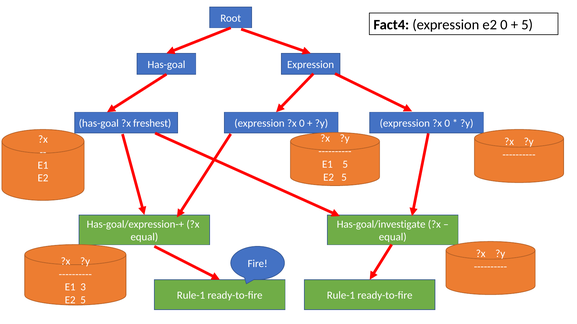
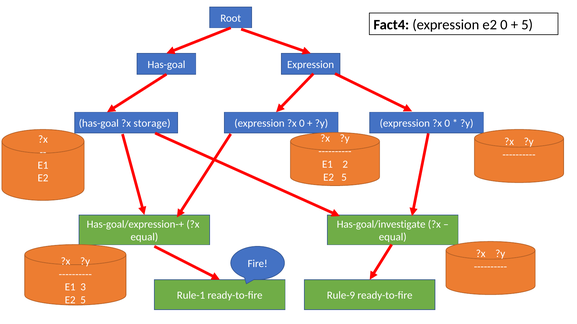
freshest: freshest -> storage
5 at (345, 165): 5 -> 2
ready-to-fire Rule-1: Rule-1 -> Rule-9
